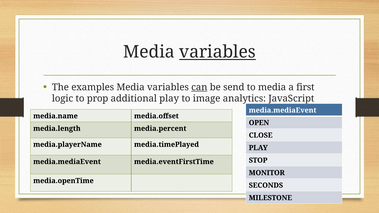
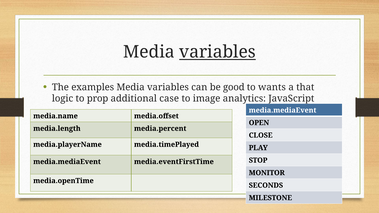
can underline: present -> none
send: send -> good
to media: media -> wants
first: first -> that
additional play: play -> case
